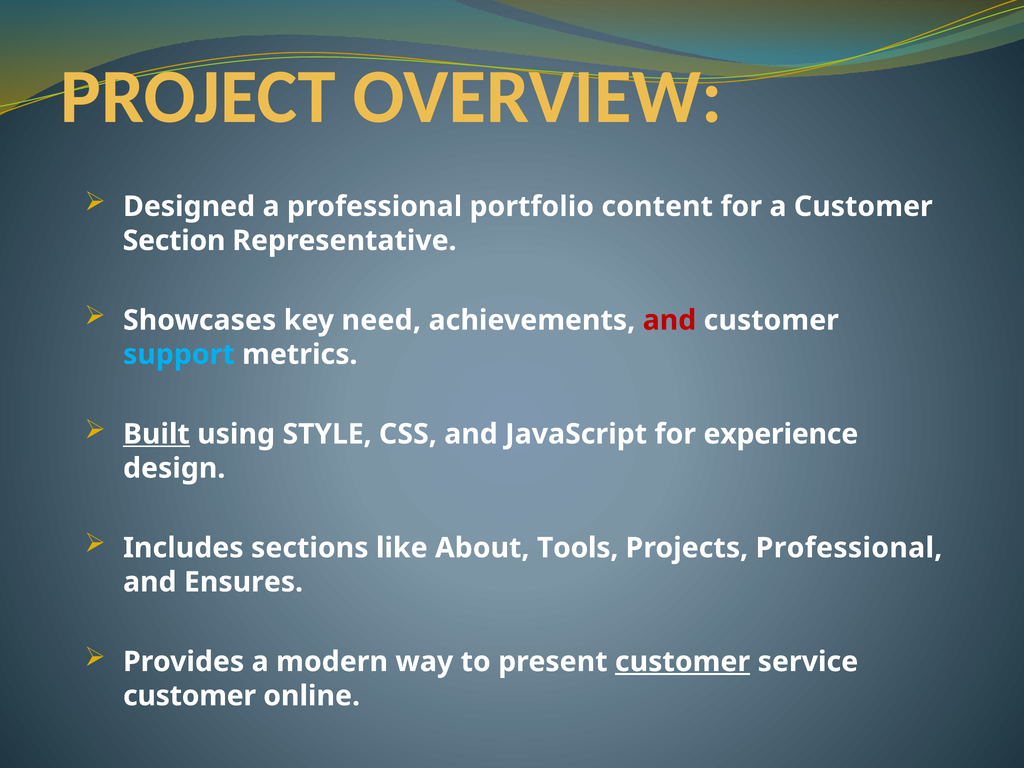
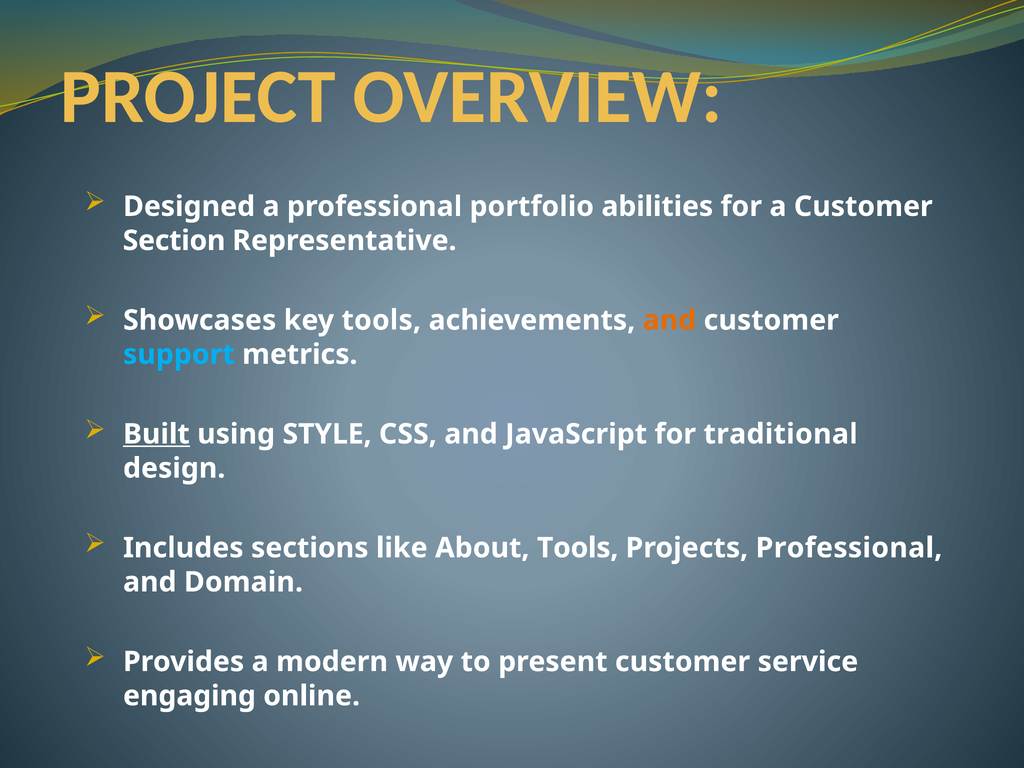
content: content -> abilities
key need: need -> tools
and at (669, 320) colour: red -> orange
experience: experience -> traditional
Ensures: Ensures -> Domain
customer at (683, 662) underline: present -> none
customer at (190, 696): customer -> engaging
